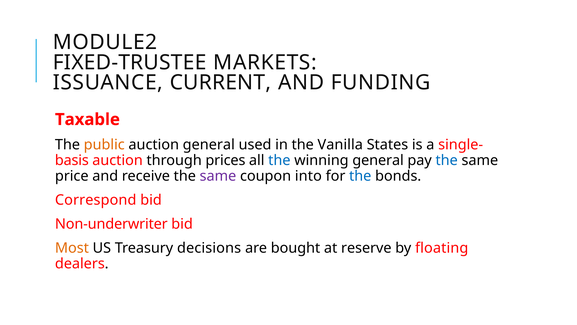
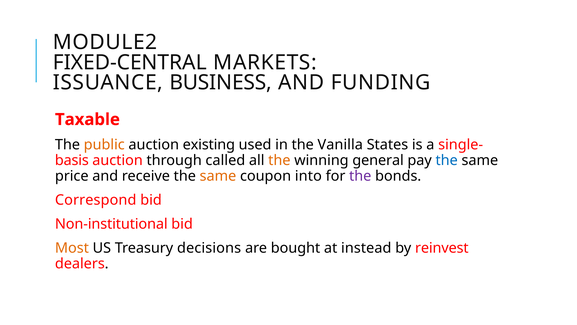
FIXED-TRUSTEE: FIXED-TRUSTEE -> FIXED-CENTRAL
CURRENT: CURRENT -> BUSINESS
auction general: general -> existing
prices: prices -> called
the at (279, 160) colour: blue -> orange
same at (218, 176) colour: purple -> orange
the at (360, 176) colour: blue -> purple
Non-underwriter: Non-underwriter -> Non-institutional
reserve: reserve -> instead
floating: floating -> reinvest
